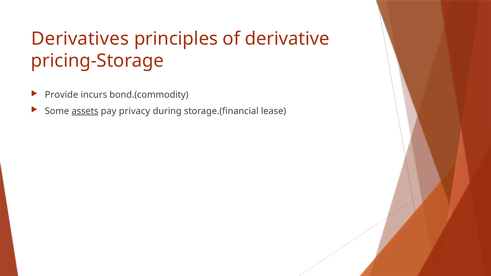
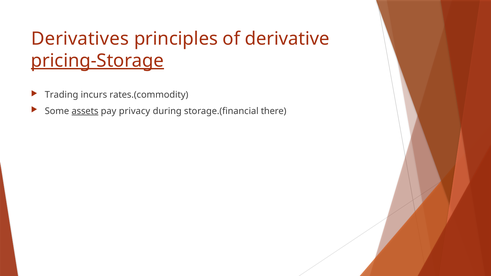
pricing-Storage underline: none -> present
Provide: Provide -> Trading
bond.(commodity: bond.(commodity -> rates.(commodity
lease: lease -> there
